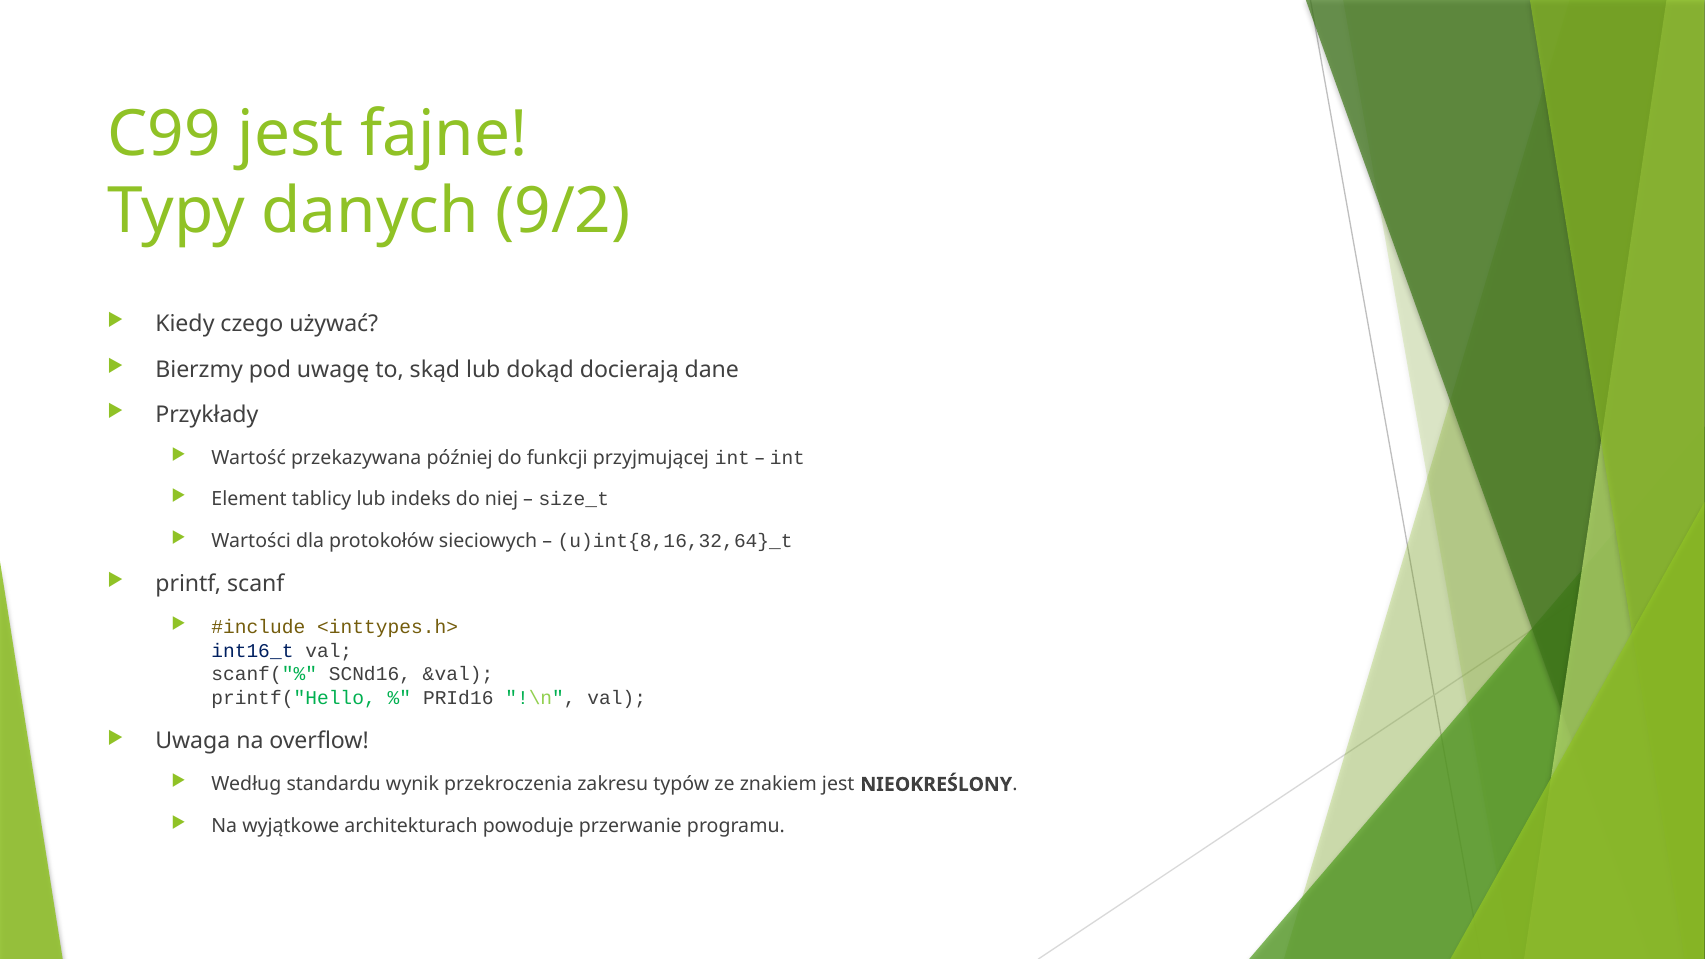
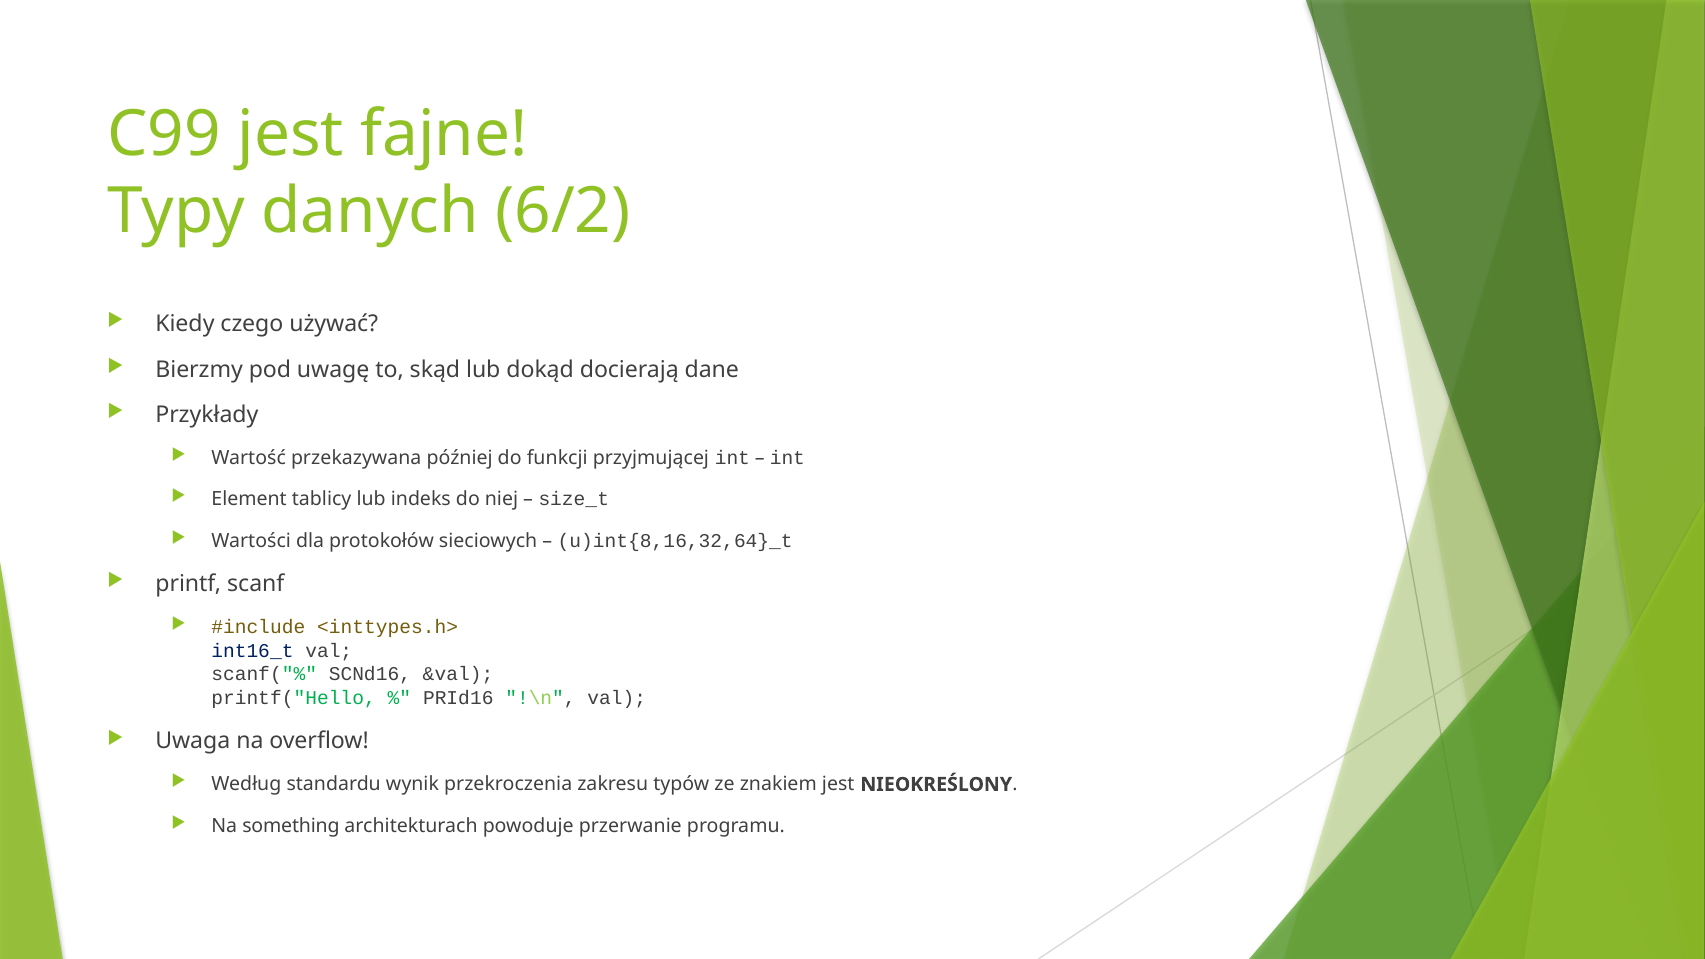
9/2: 9/2 -> 6/2
wyjątkowe: wyjątkowe -> something
